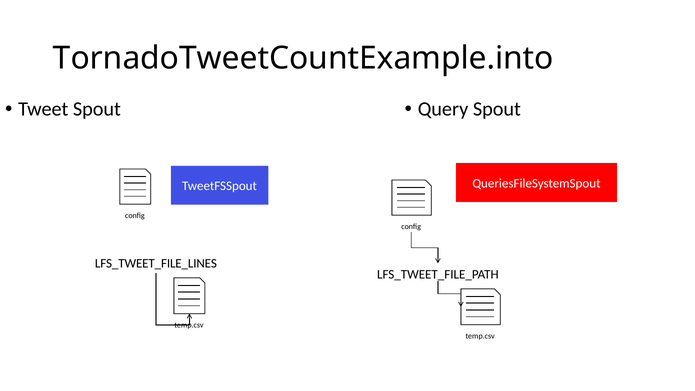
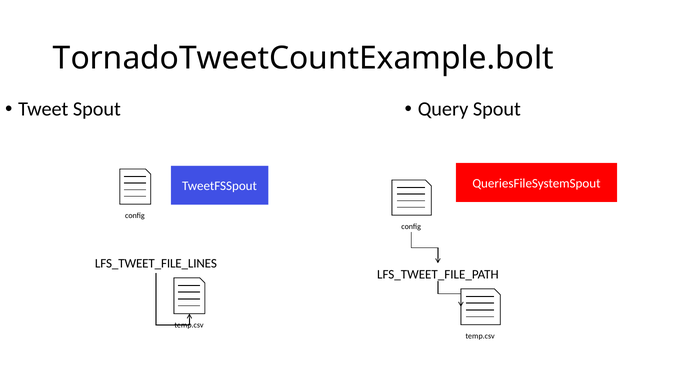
TornadoTweetCountExample.into: TornadoTweetCountExample.into -> TornadoTweetCountExample.bolt
